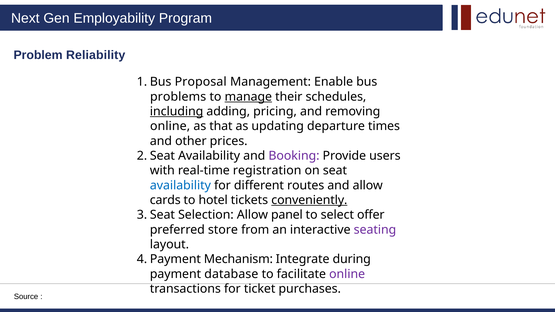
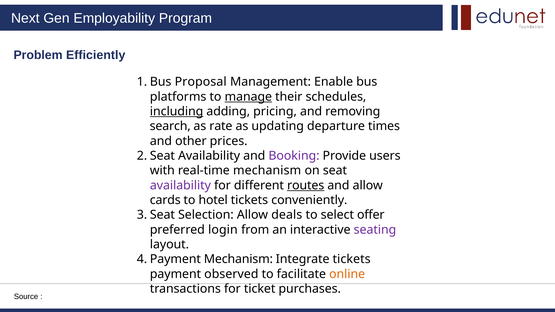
Reliability: Reliability -> Efficiently
problems: problems -> platforms
online at (170, 126): online -> search
that: that -> rate
real-time registration: registration -> mechanism
availability at (180, 185) colour: blue -> purple
routes underline: none -> present
conveniently underline: present -> none
panel: panel -> deals
store: store -> login
Integrate during: during -> tickets
database: database -> observed
online at (347, 274) colour: purple -> orange
